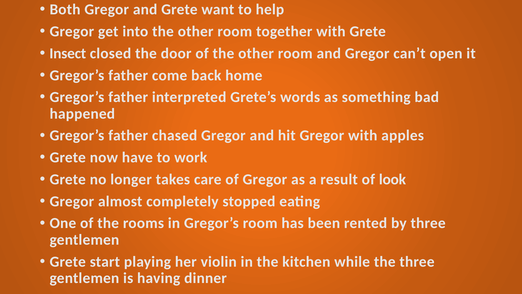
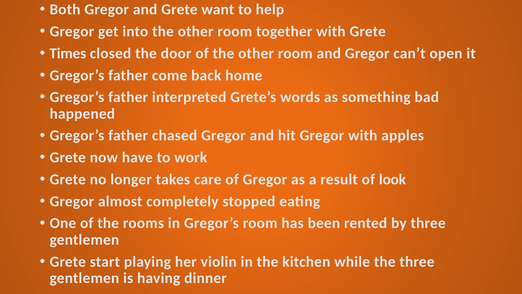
Insect at (68, 53): Insect -> Times
